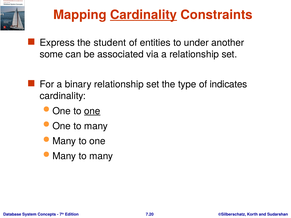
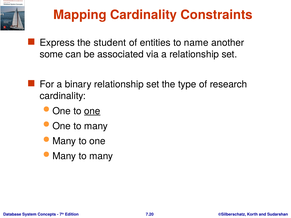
Cardinality at (144, 15) underline: present -> none
under: under -> name
indicates: indicates -> research
